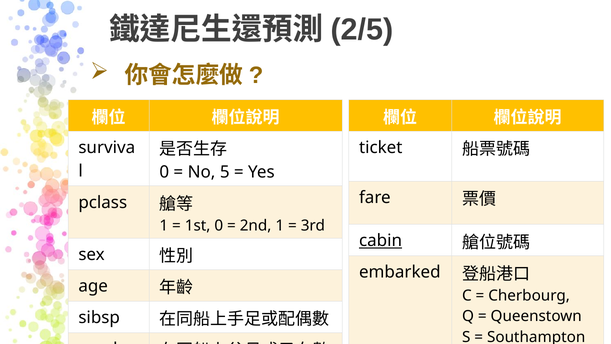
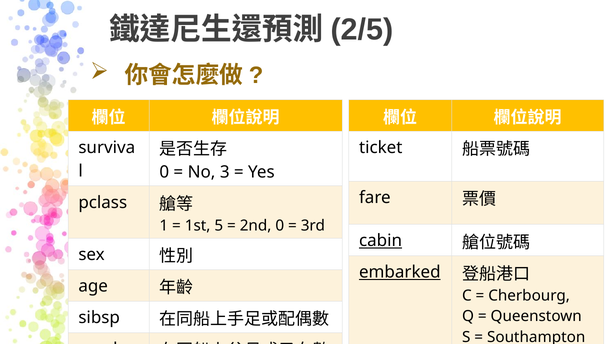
5: 5 -> 3
1st 0: 0 -> 5
2nd 1: 1 -> 0
embarked underline: none -> present
